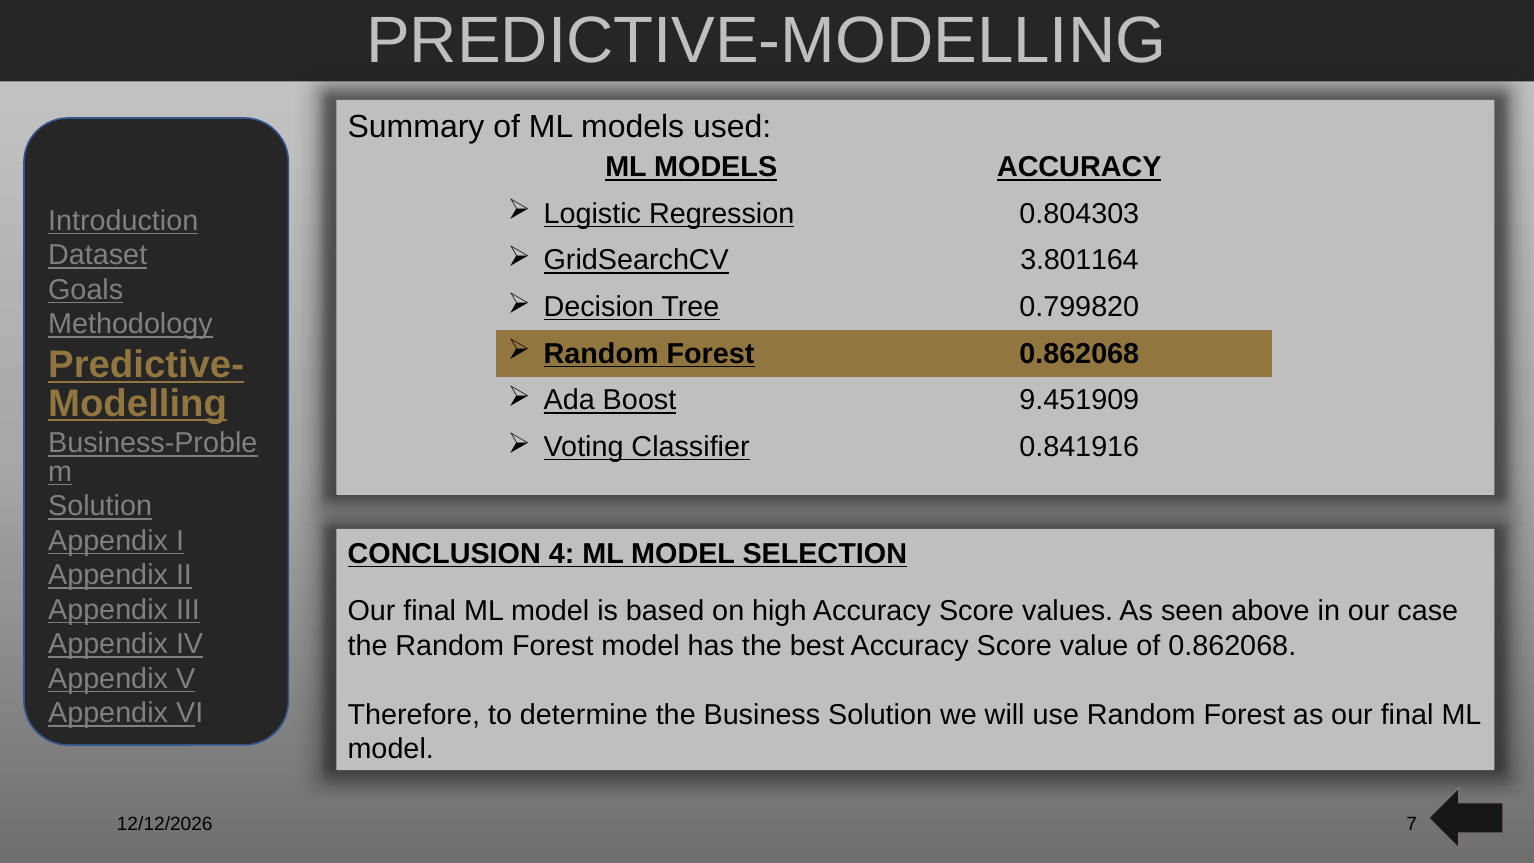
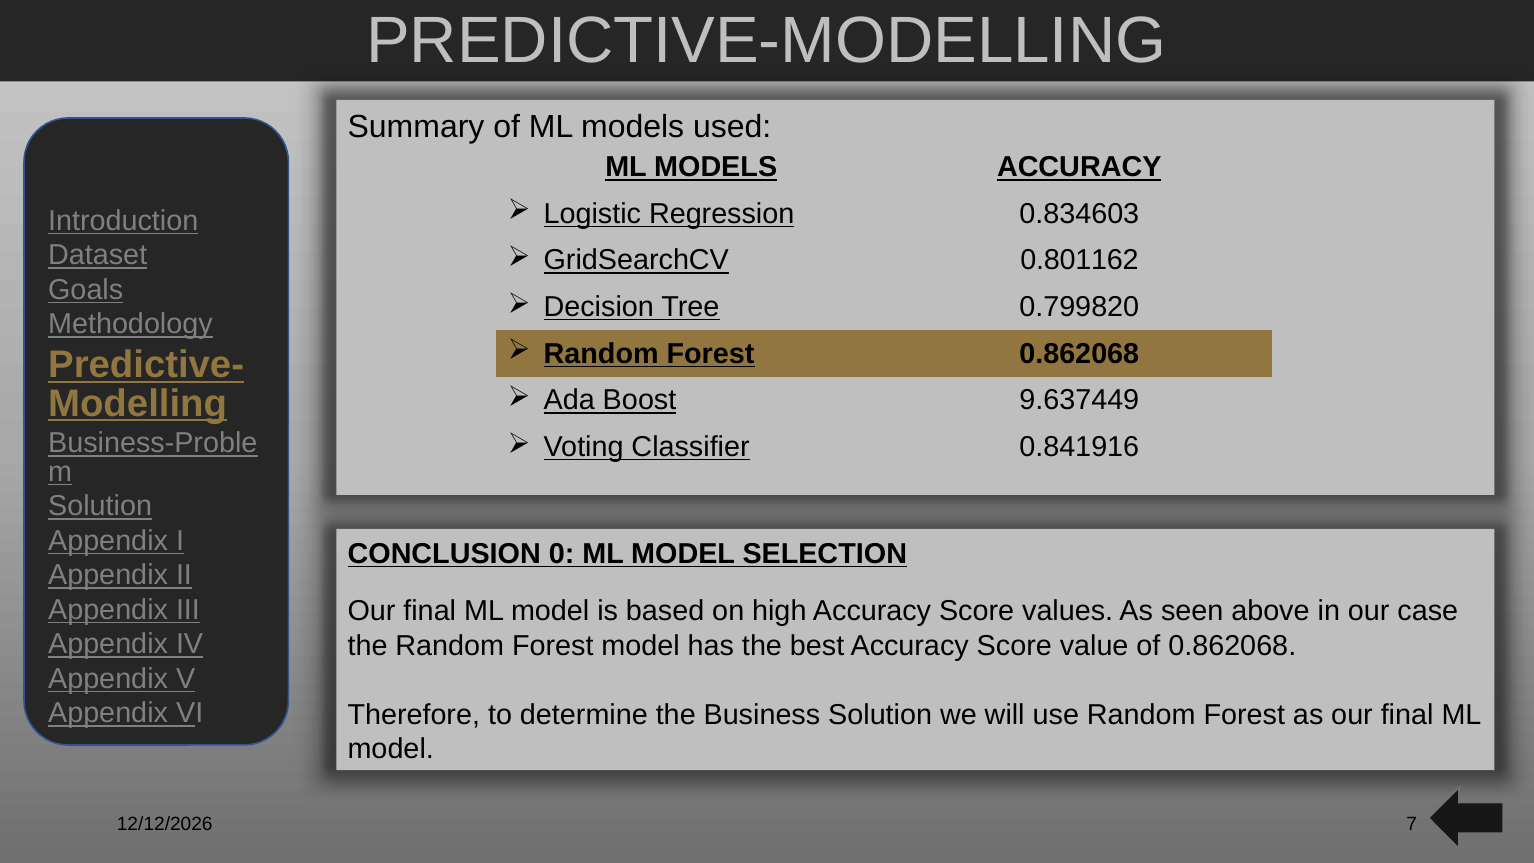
0.804303: 0.804303 -> 0.834603
3.801164: 3.801164 -> 0.801162
9.451909: 9.451909 -> 9.637449
4: 4 -> 0
